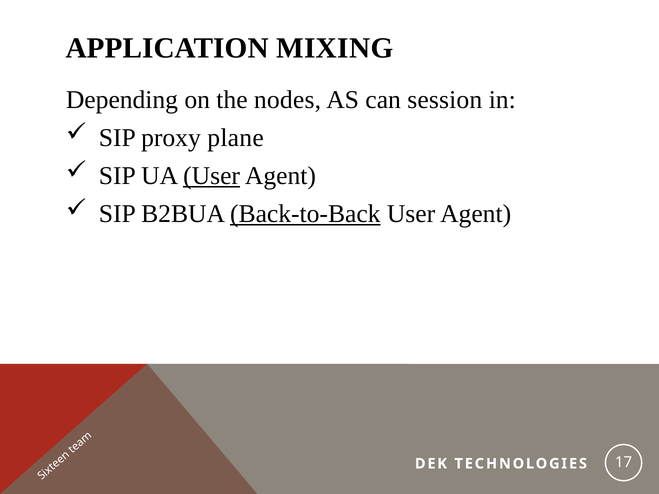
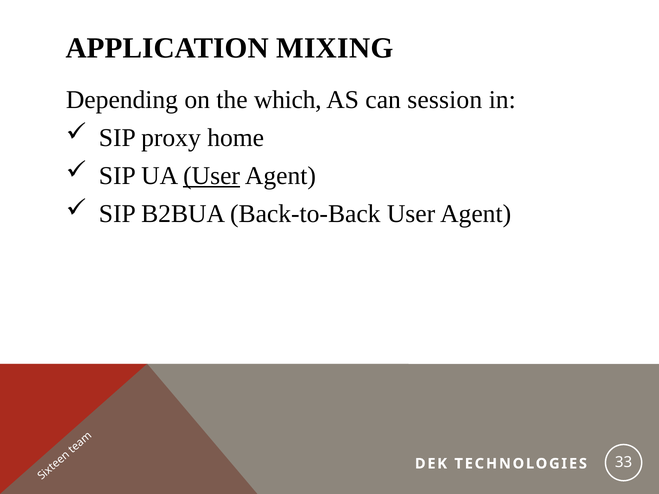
nodes: nodes -> which
plane: plane -> home
Back-to-Back underline: present -> none
17: 17 -> 33
